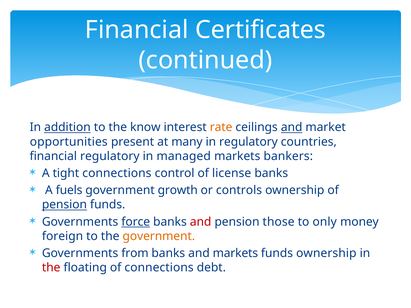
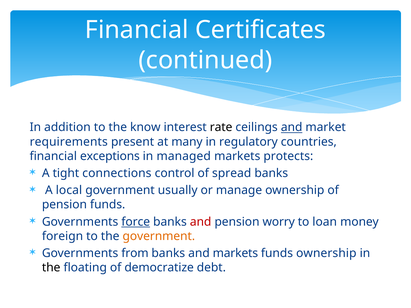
addition underline: present -> none
rate colour: orange -> black
opportunities: opportunities -> requirements
financial regulatory: regulatory -> exceptions
bankers: bankers -> protects
license: license -> spread
fuels: fuels -> local
growth: growth -> usually
controls: controls -> manage
pension at (64, 205) underline: present -> none
those: those -> worry
only: only -> loan
the at (51, 268) colour: red -> black
of connections: connections -> democratize
